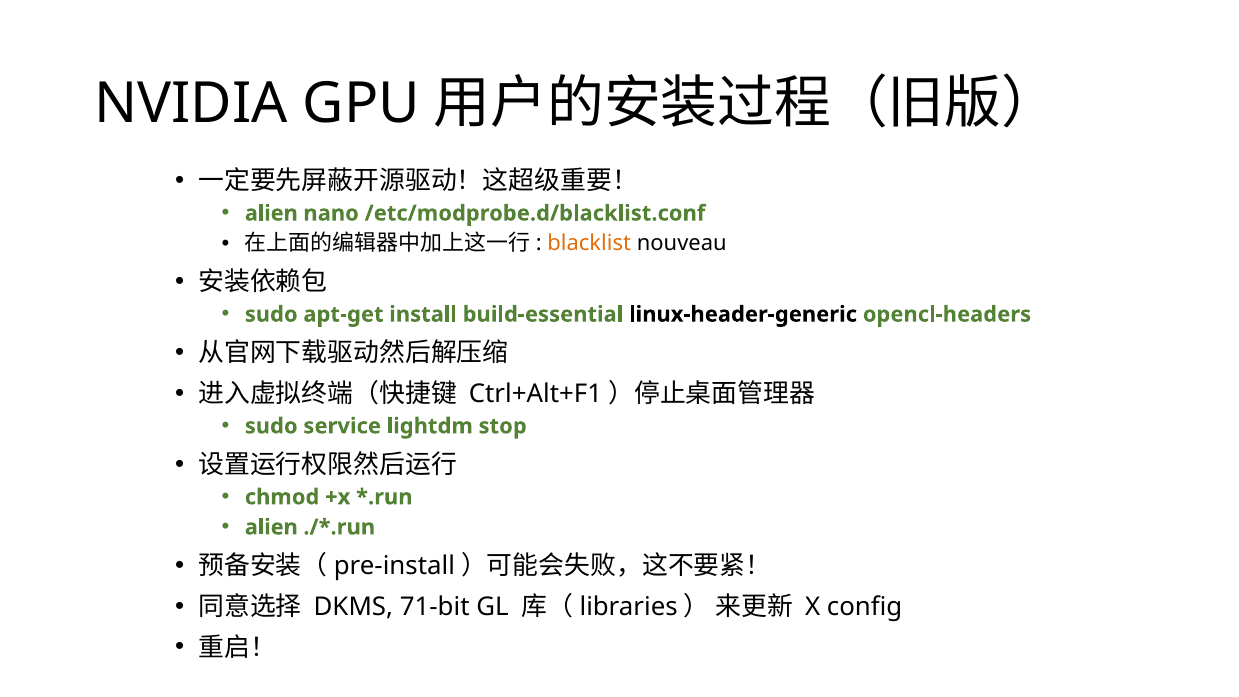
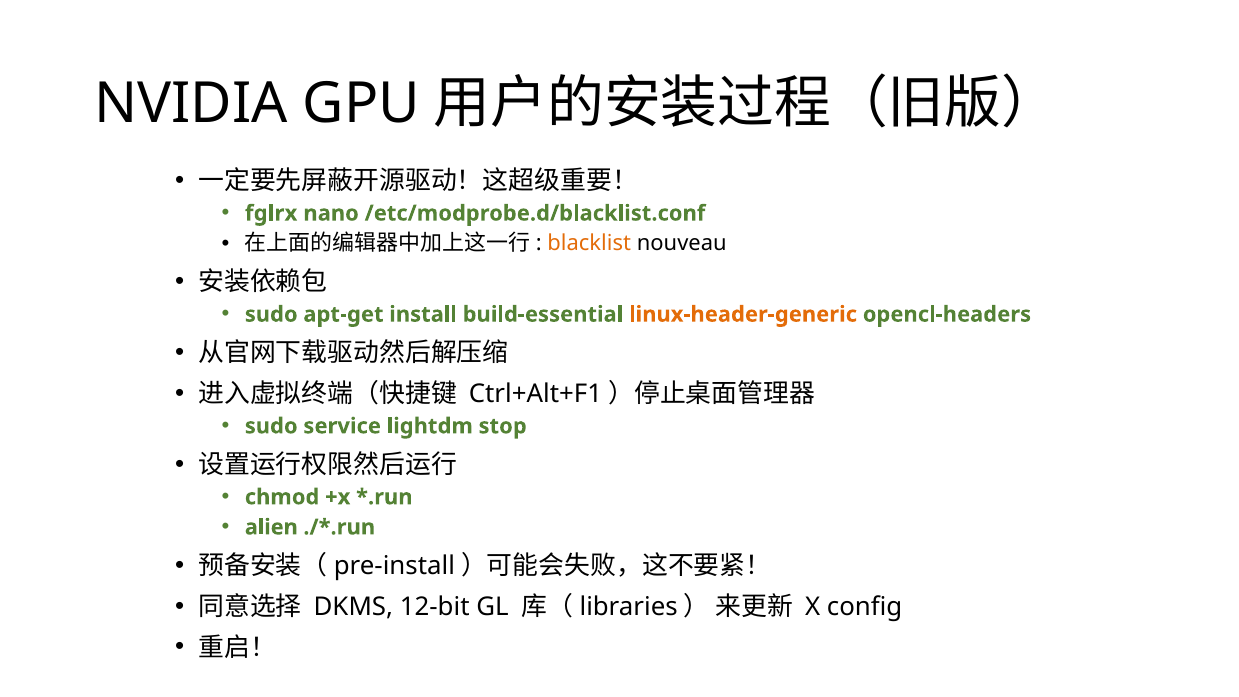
alien at (271, 213): alien -> fglrx
linux-header-generic colour: black -> orange
71-bit: 71-bit -> 12-bit
